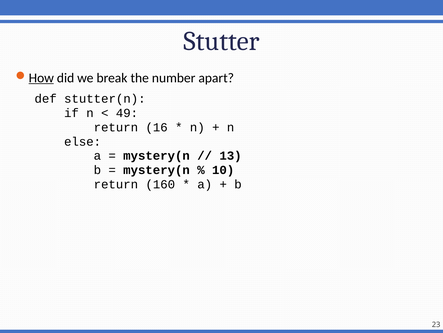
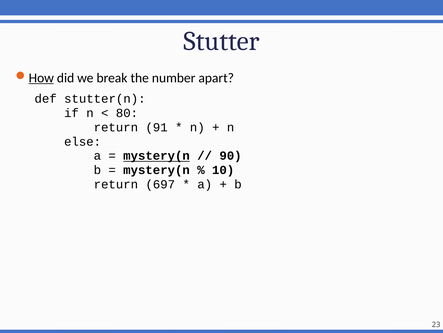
49: 49 -> 80
16: 16 -> 91
mystery(n at (157, 156) underline: none -> present
13: 13 -> 90
160: 160 -> 697
